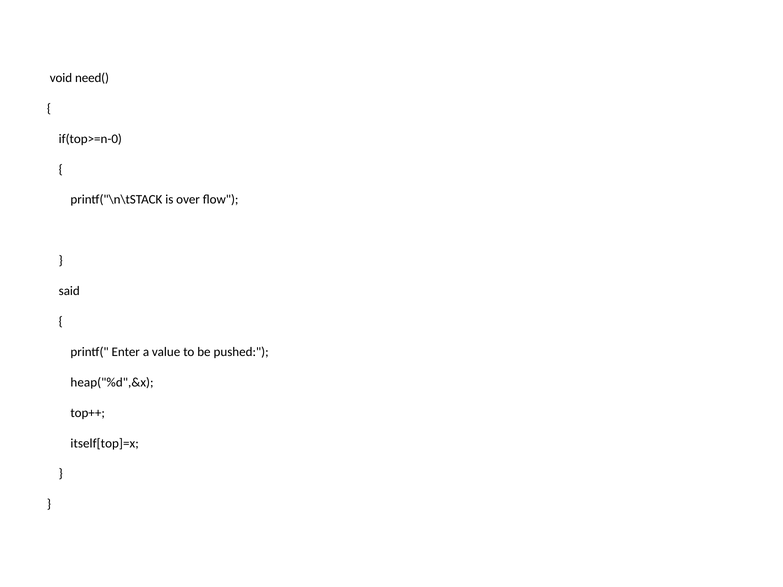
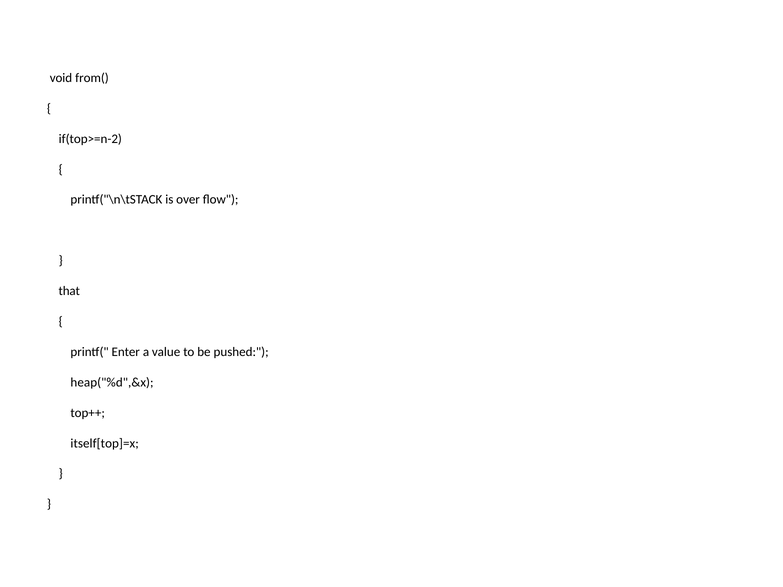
need(: need( -> from(
if(top>=n-0: if(top>=n-0 -> if(top>=n-2
said: said -> that
